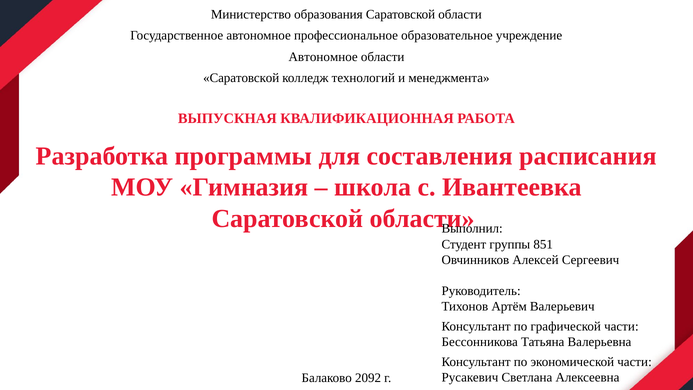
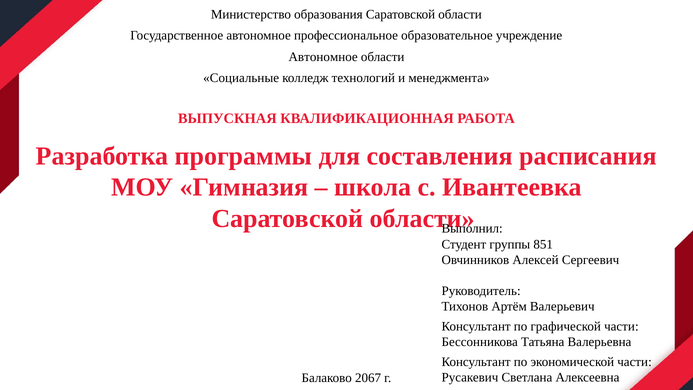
Саратовской at (241, 78): Саратовской -> Социальные
2092: 2092 -> 2067
